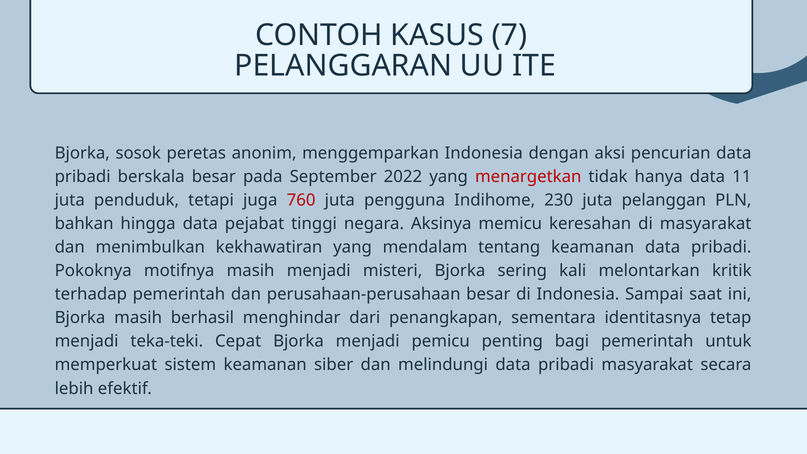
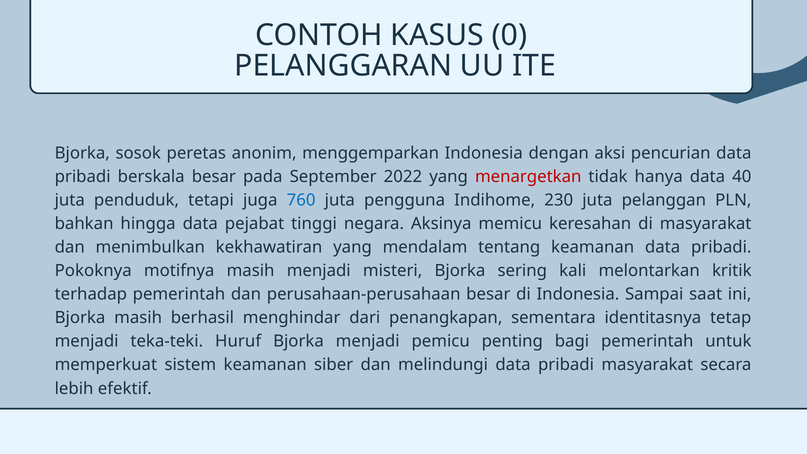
7: 7 -> 0
11: 11 -> 40
760 colour: red -> blue
Cepat: Cepat -> Huruf
